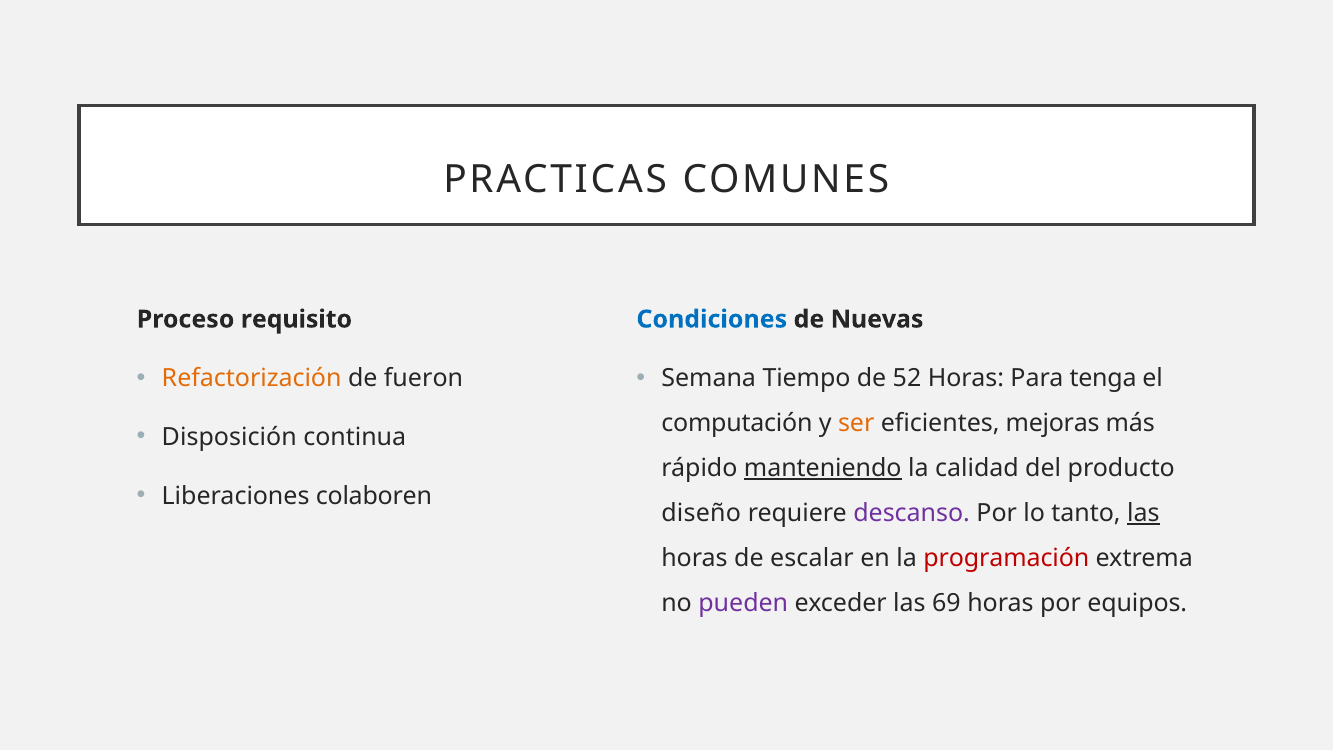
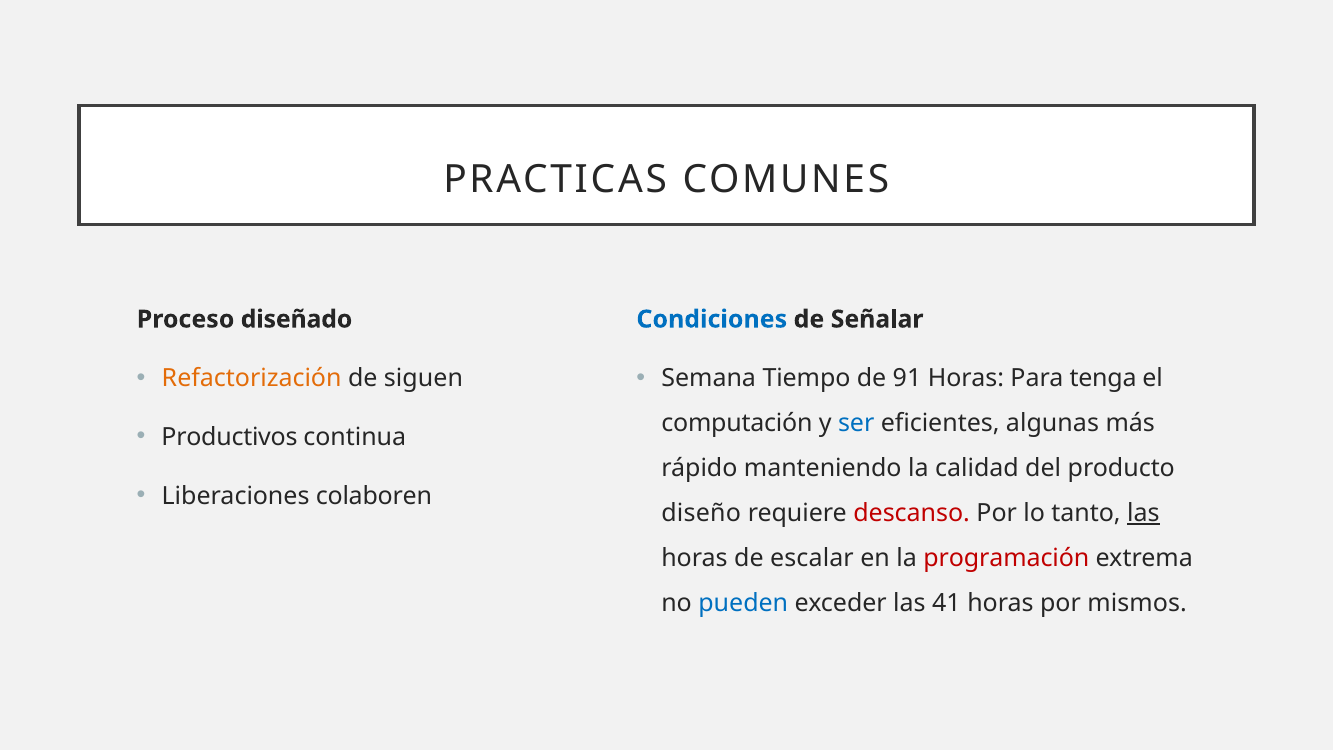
requisito: requisito -> diseñado
Nuevas: Nuevas -> Señalar
fueron: fueron -> siguen
52: 52 -> 91
ser colour: orange -> blue
mejoras: mejoras -> algunas
Disposición: Disposición -> Productivos
manteniendo underline: present -> none
descanso colour: purple -> red
pueden colour: purple -> blue
69: 69 -> 41
equipos: equipos -> mismos
